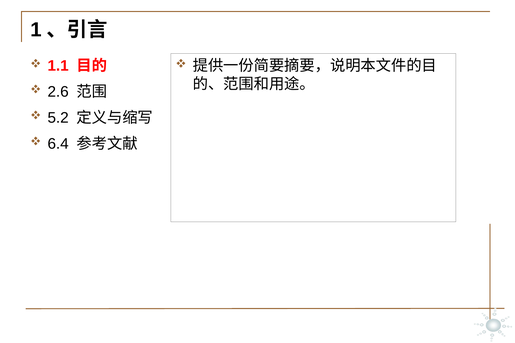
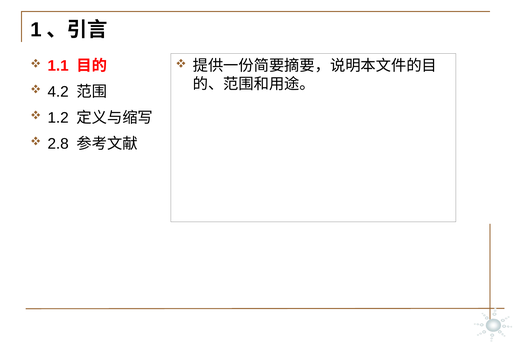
2.6: 2.6 -> 4.2
5.2: 5.2 -> 1.2
6.4: 6.4 -> 2.8
